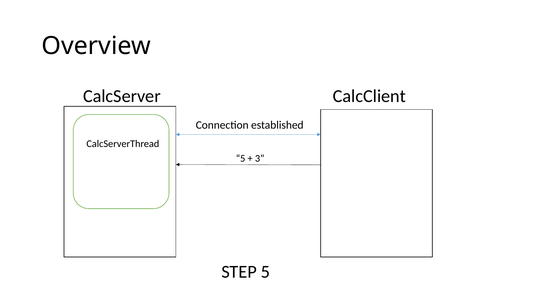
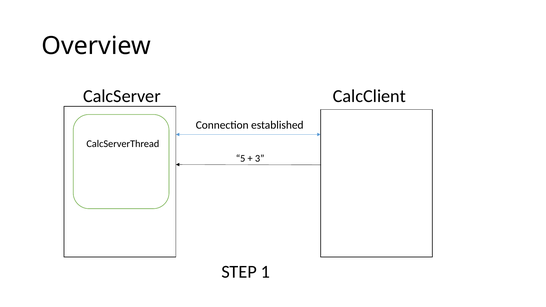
STEP 5: 5 -> 1
